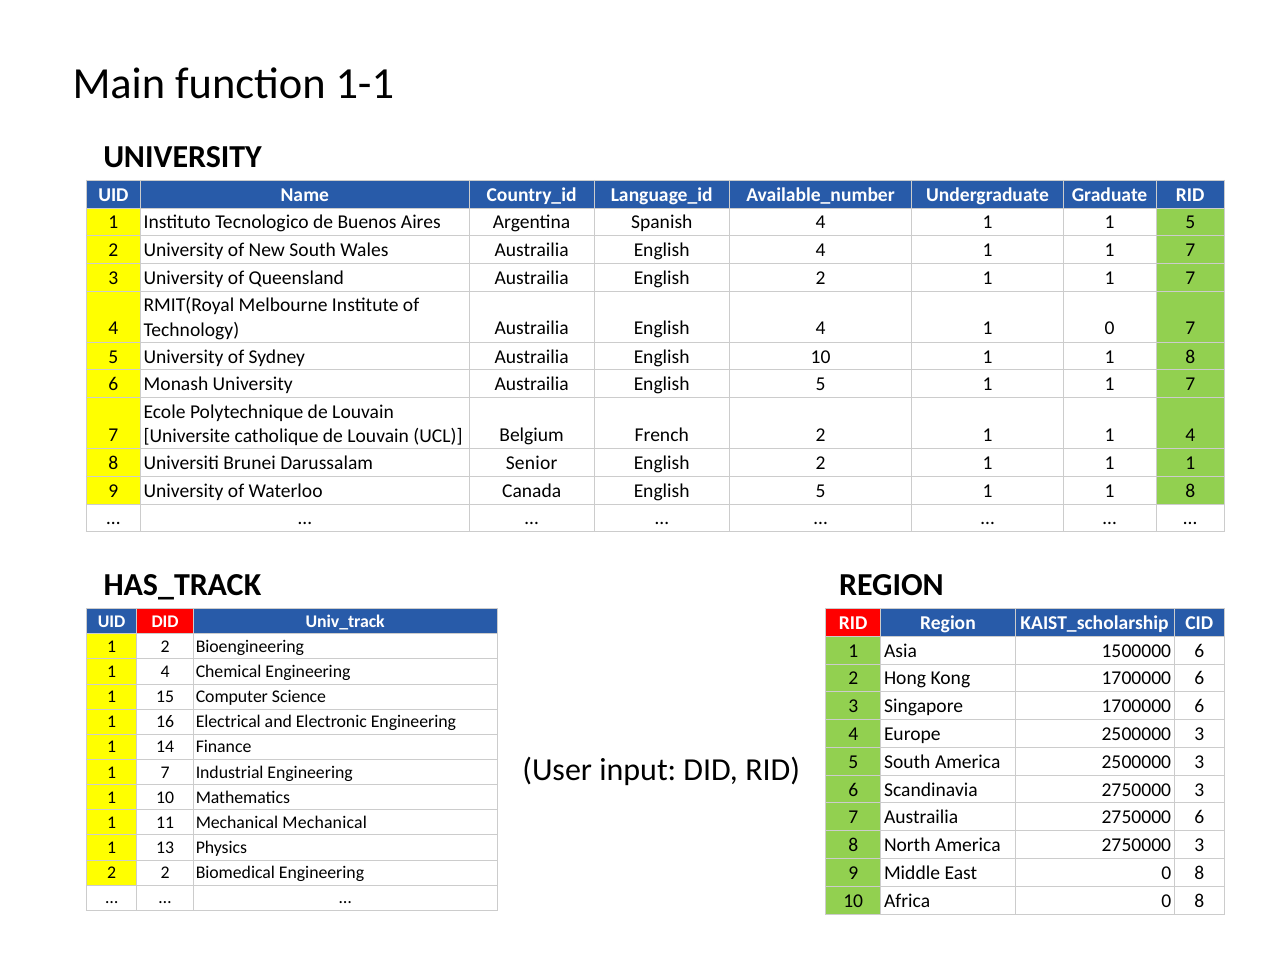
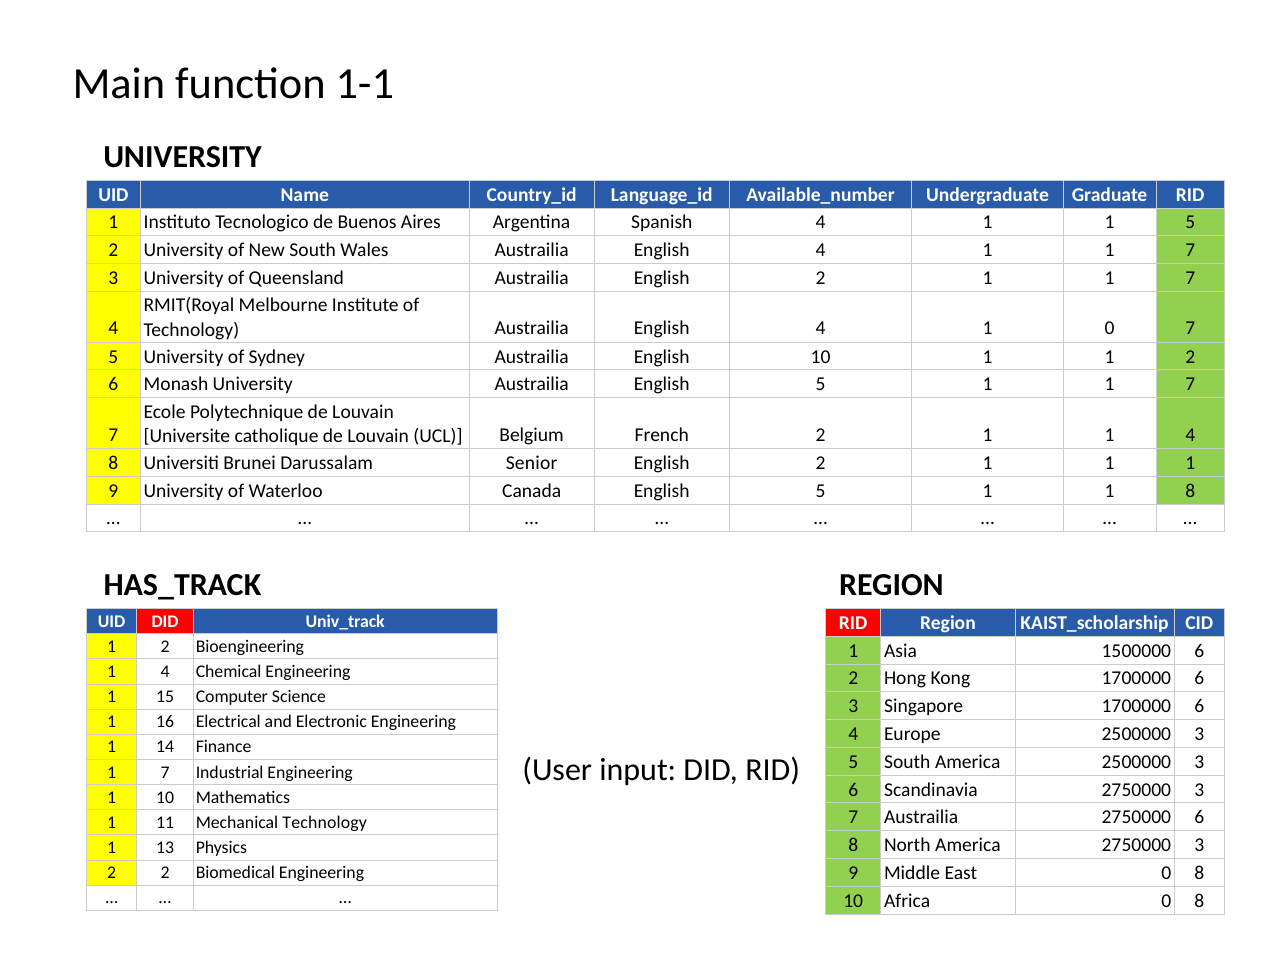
10 1 1 8: 8 -> 2
Mechanical Mechanical: Mechanical -> Technology
